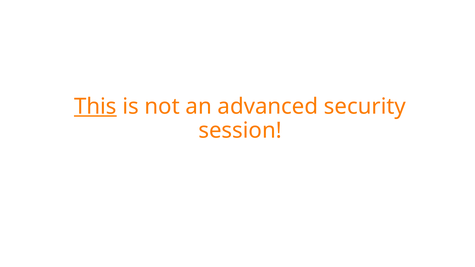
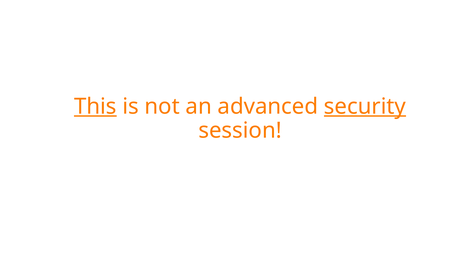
security underline: none -> present
